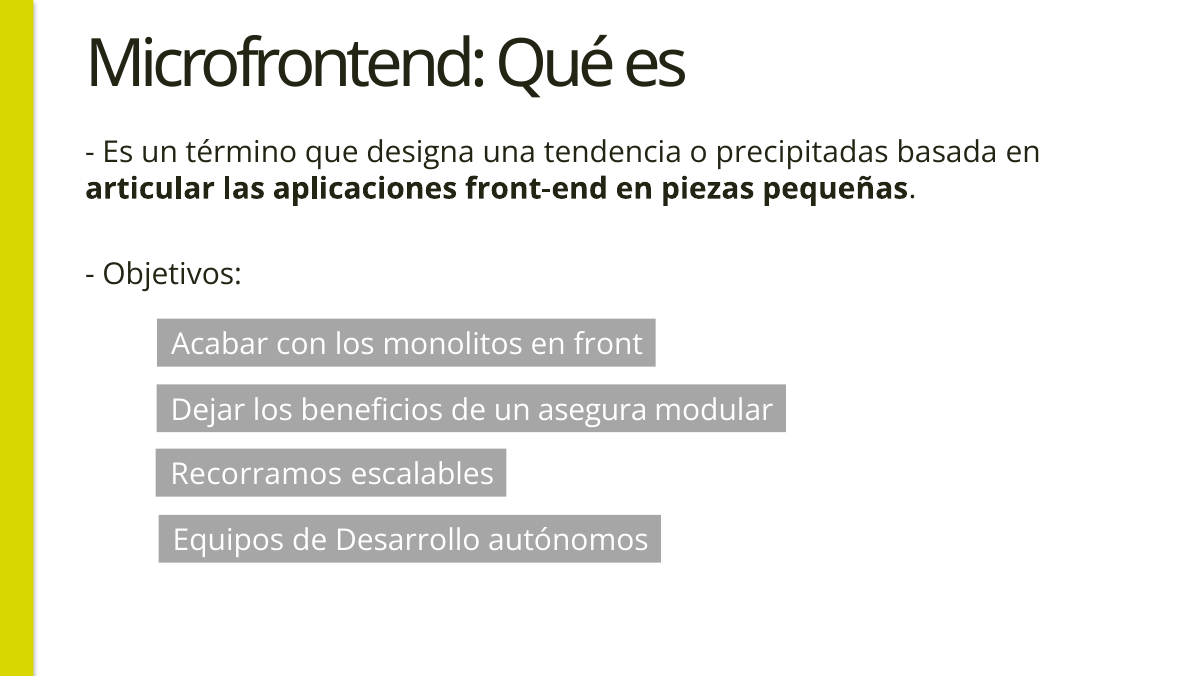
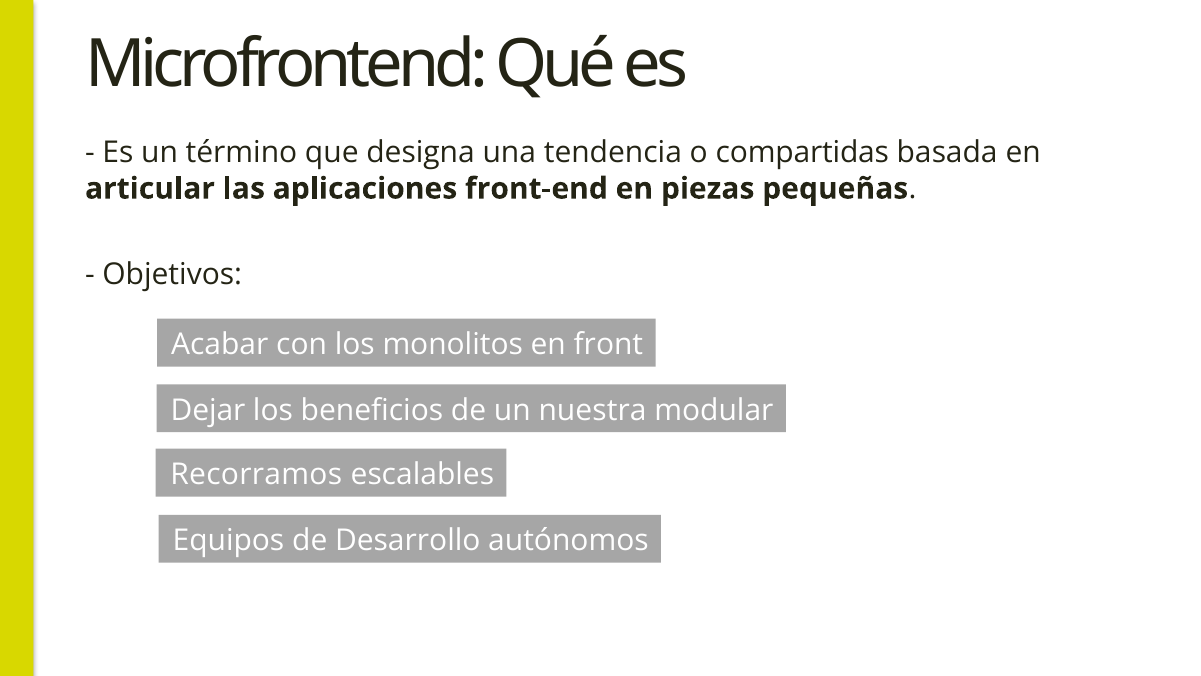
precipitadas: precipitadas -> compartidas
asegura: asegura -> nuestra
